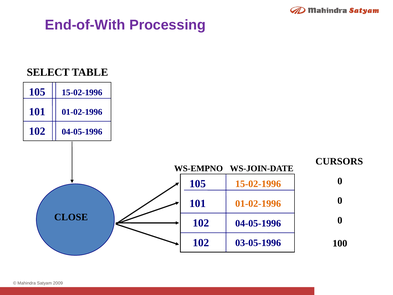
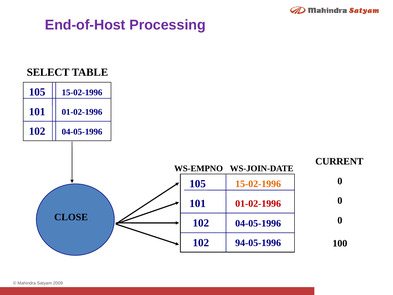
End-of-With: End-of-With -> End-of-Host
CURSORS: CURSORS -> CURRENT
01-02-1996 at (258, 203) colour: orange -> red
03-05-1996: 03-05-1996 -> 94-05-1996
